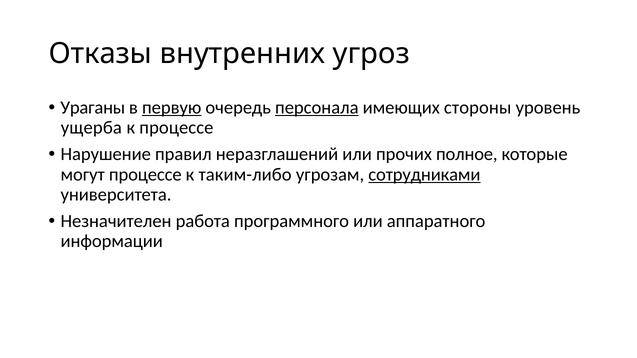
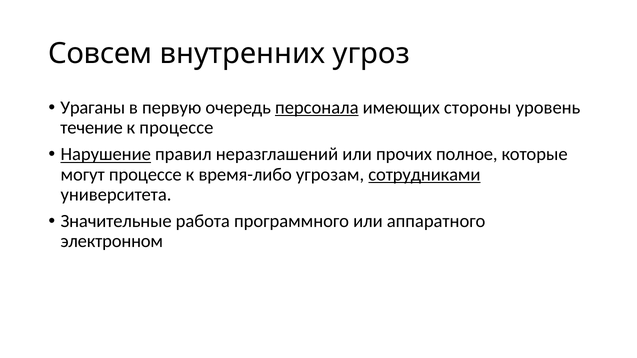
Отказы: Отказы -> Совсем
первую underline: present -> none
ущерба: ущерба -> течение
Нарушение underline: none -> present
таким-либо: таким-либо -> время-либо
Незначителен: Незначителен -> Значительные
информации: информации -> электронном
